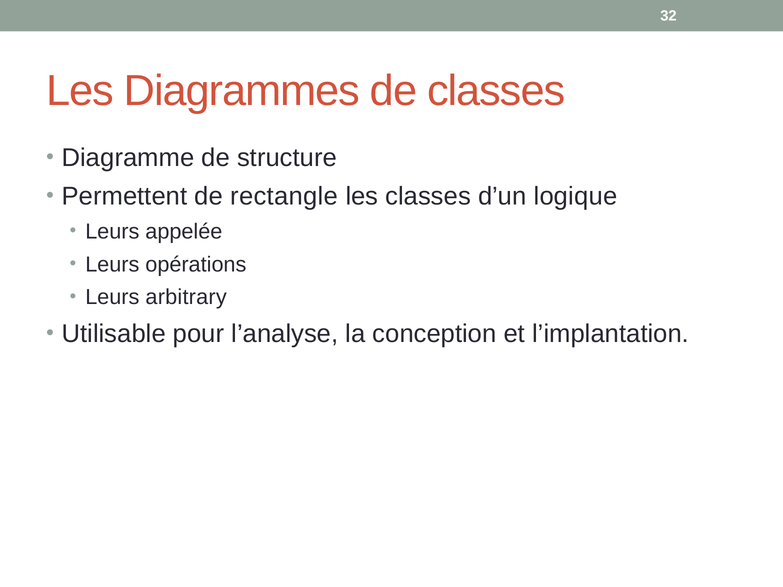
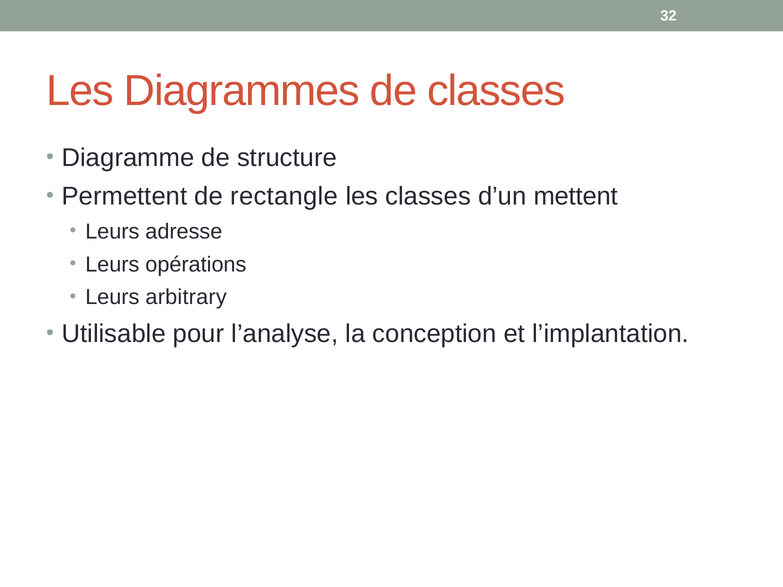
logique: logique -> mettent
appelée: appelée -> adresse
